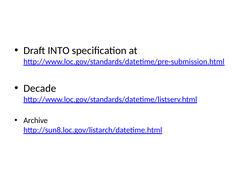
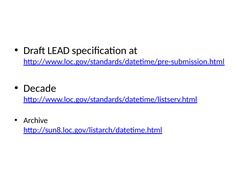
INTO: INTO -> LEAD
